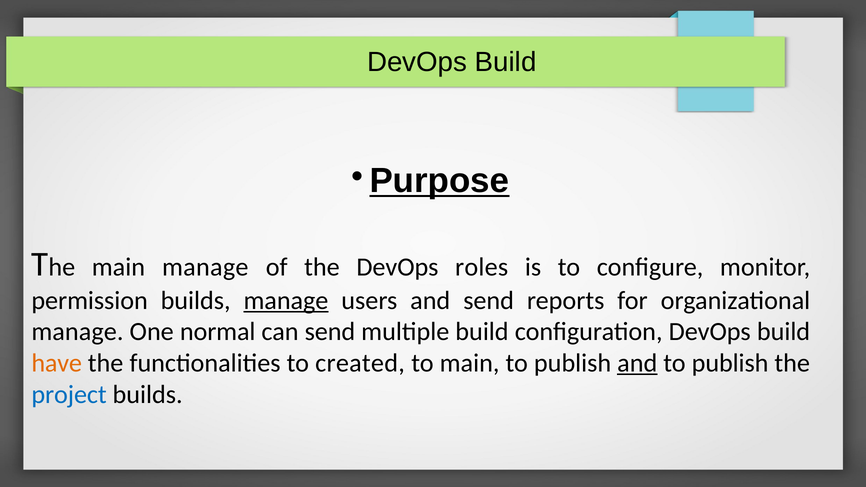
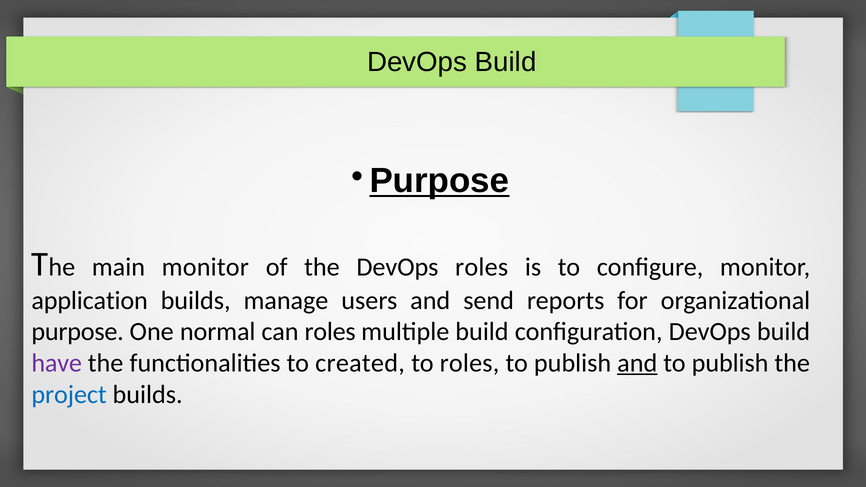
main manage: manage -> monitor
permission: permission -> application
manage at (286, 300) underline: present -> none
manage at (77, 332): manage -> purpose
can send: send -> roles
have colour: orange -> purple
to main: main -> roles
